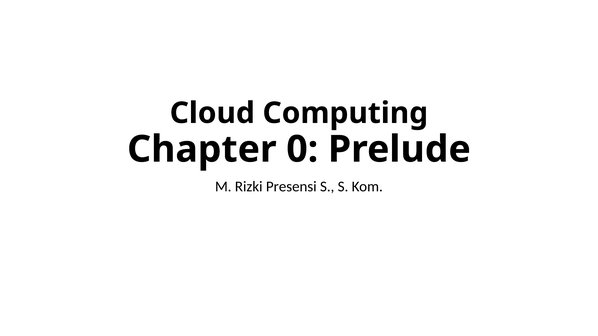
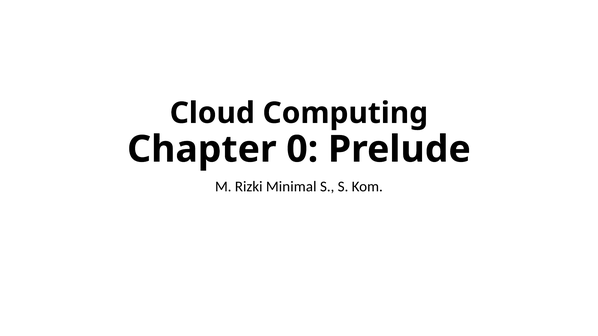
Presensi: Presensi -> Minimal
